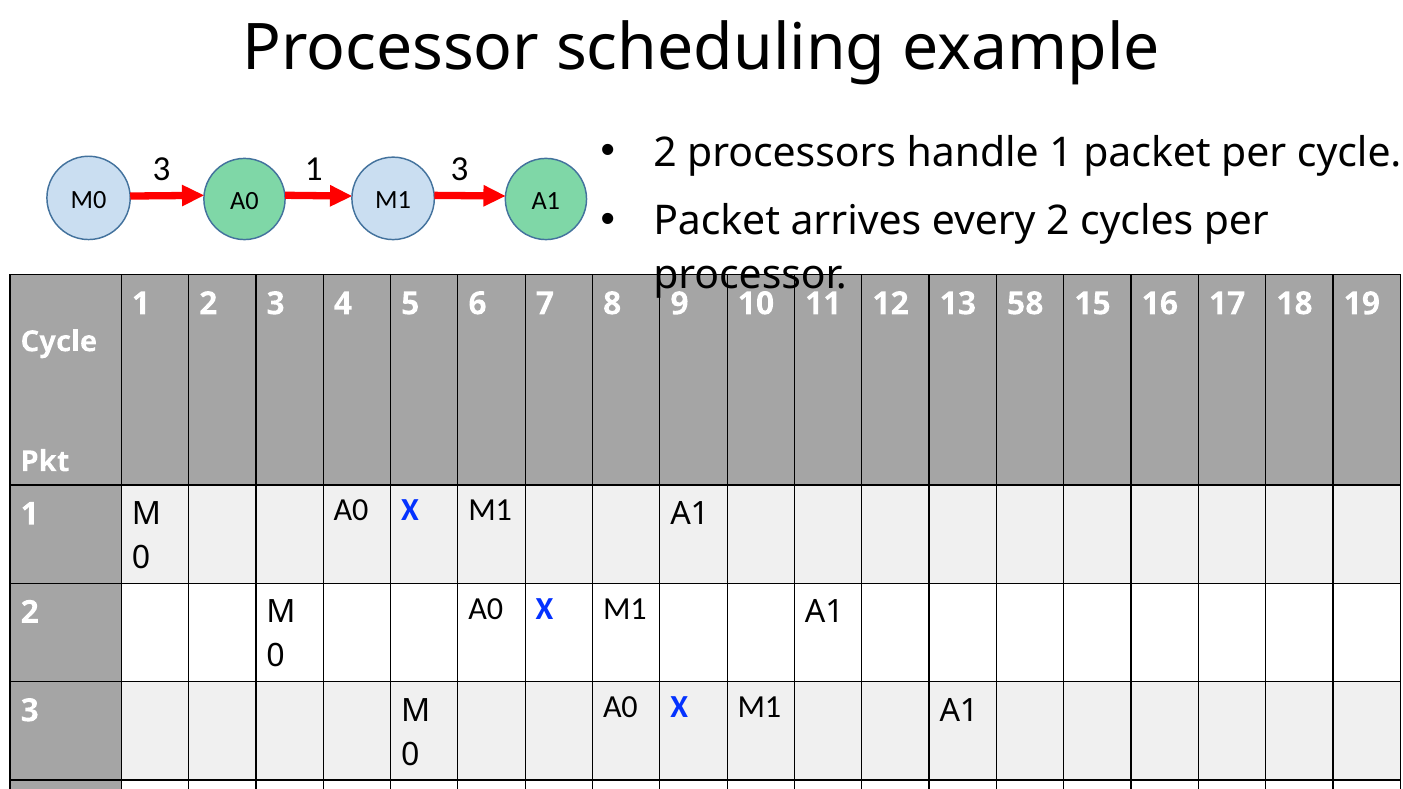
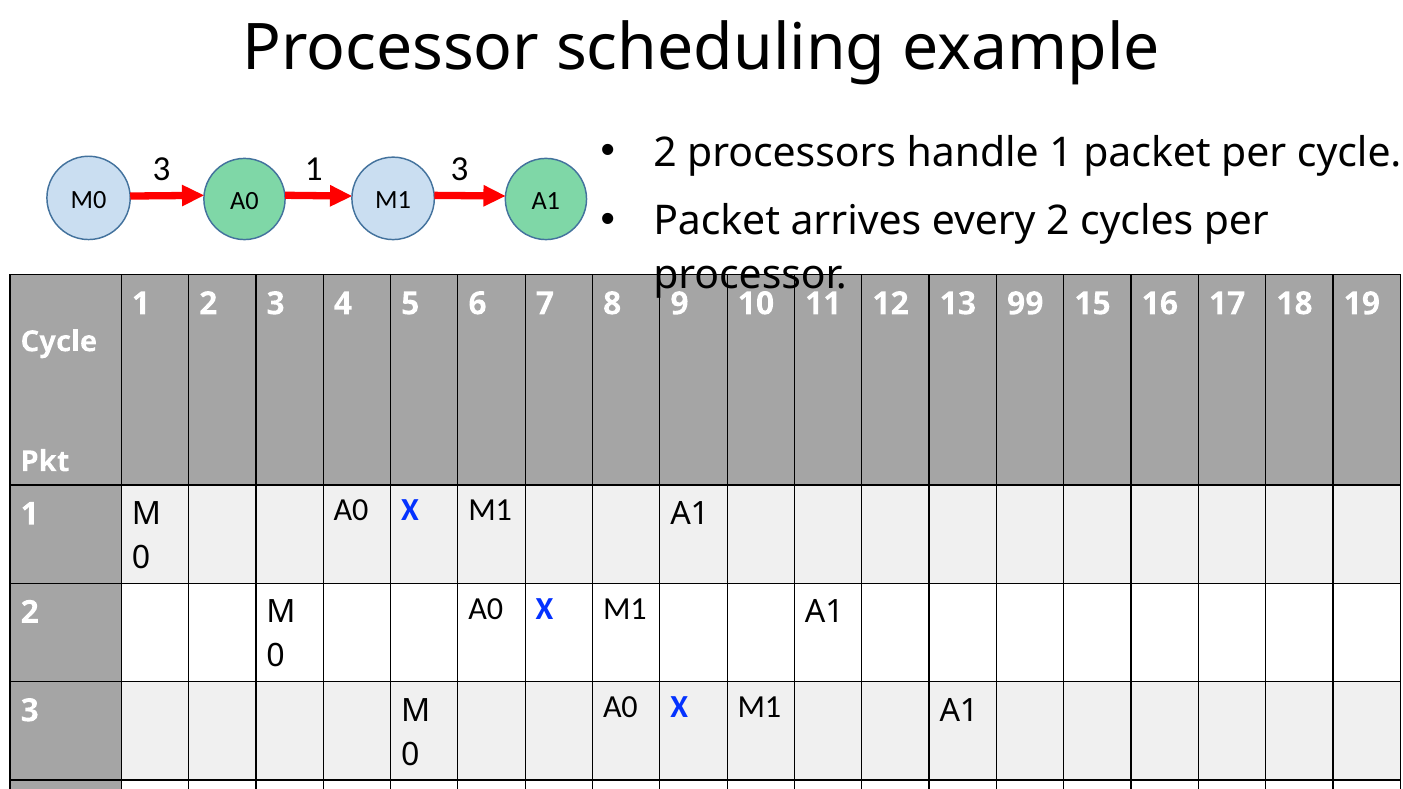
58: 58 -> 99
